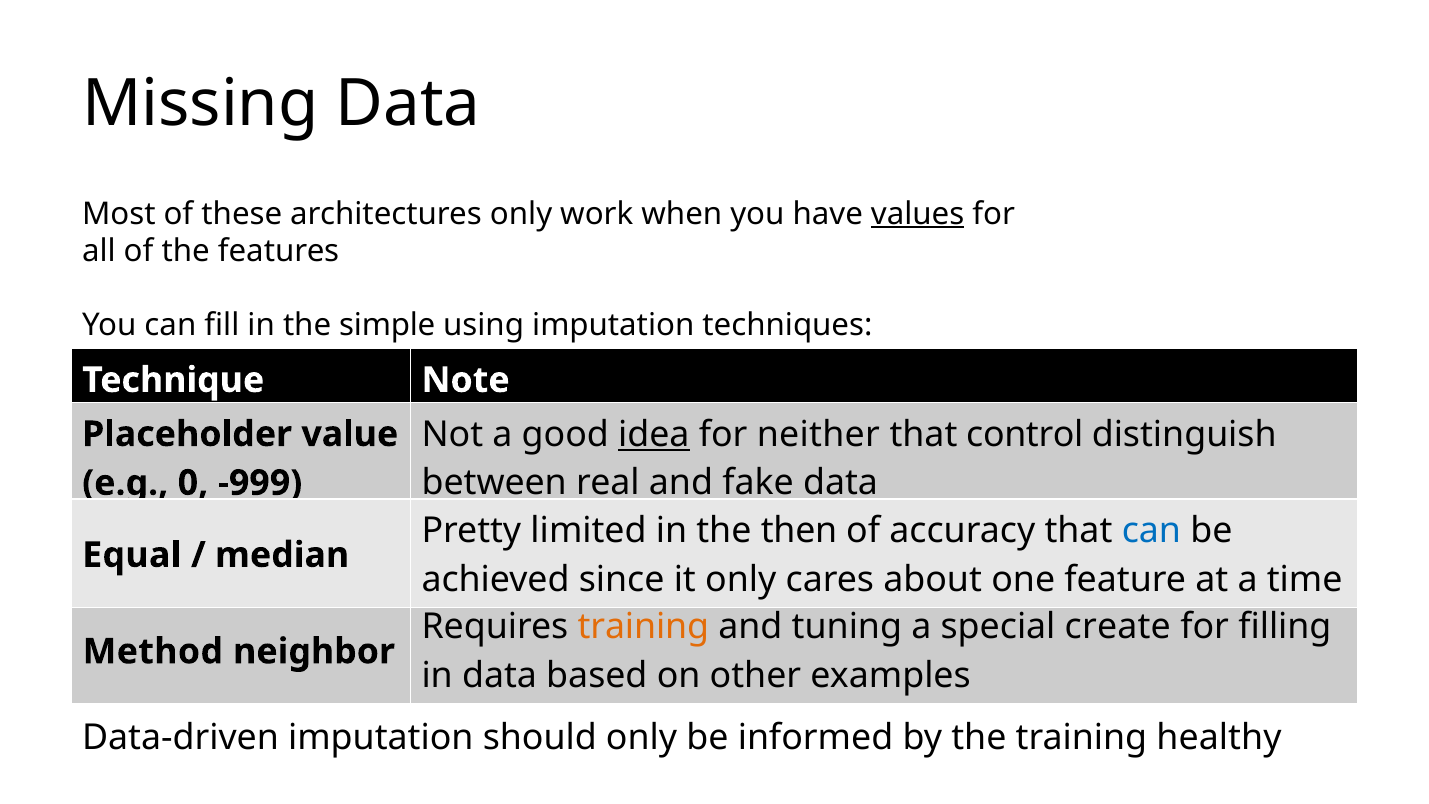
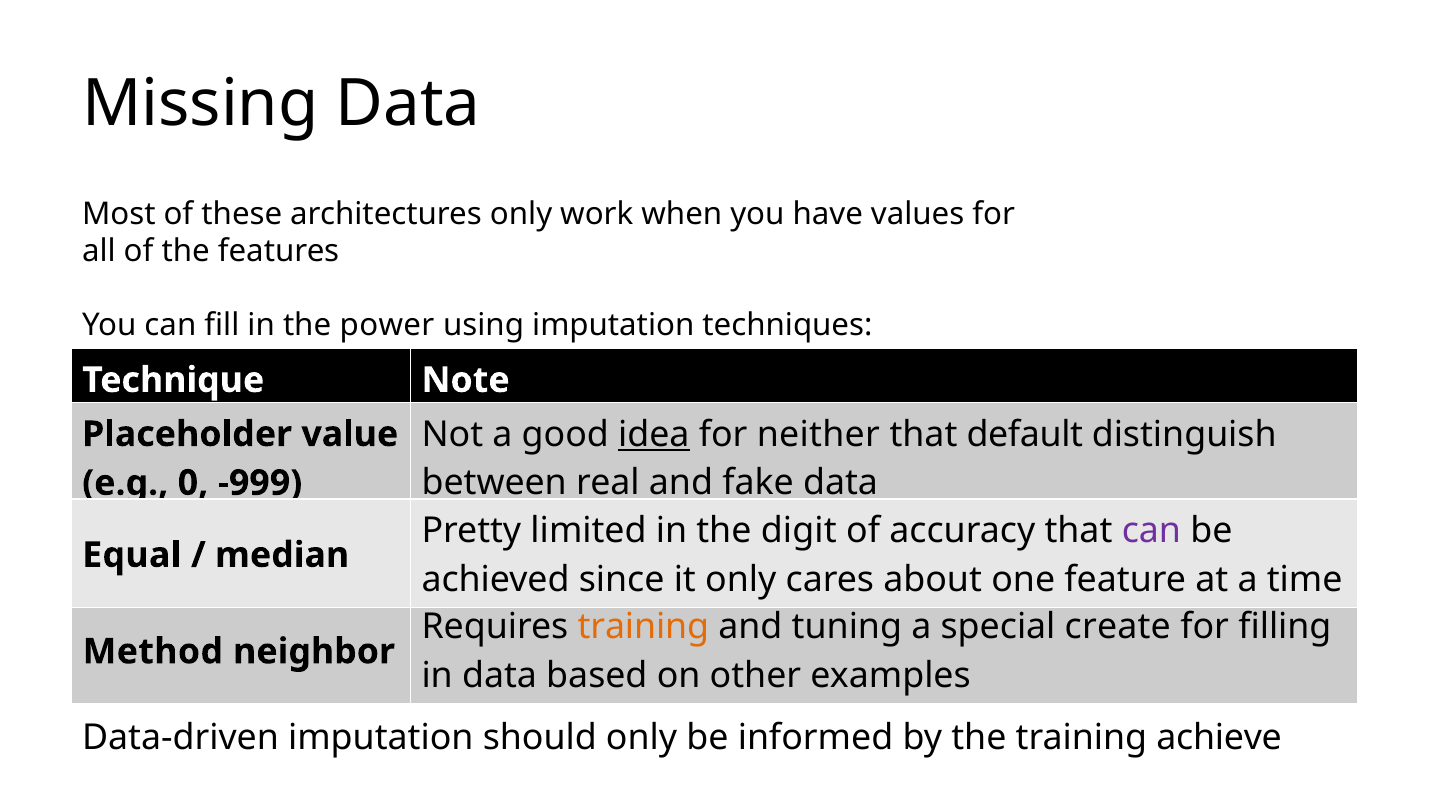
values underline: present -> none
simple: simple -> power
control: control -> default
then: then -> digit
can at (1151, 531) colour: blue -> purple
healthy: healthy -> achieve
